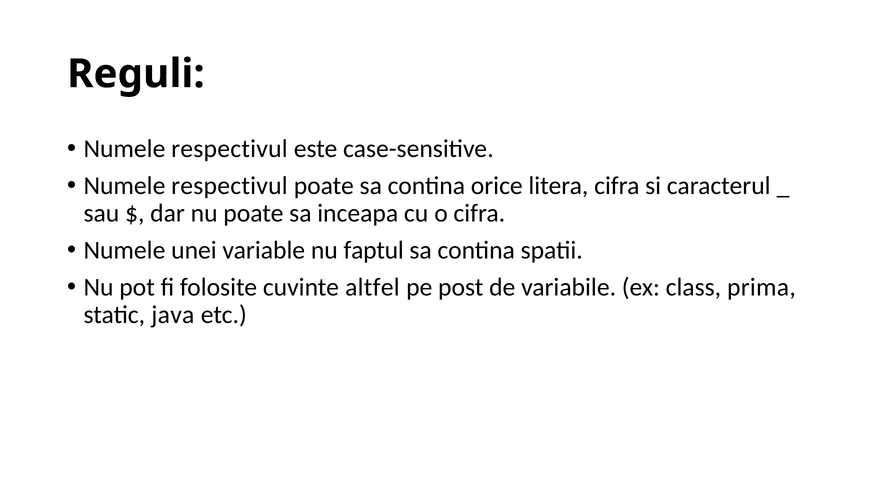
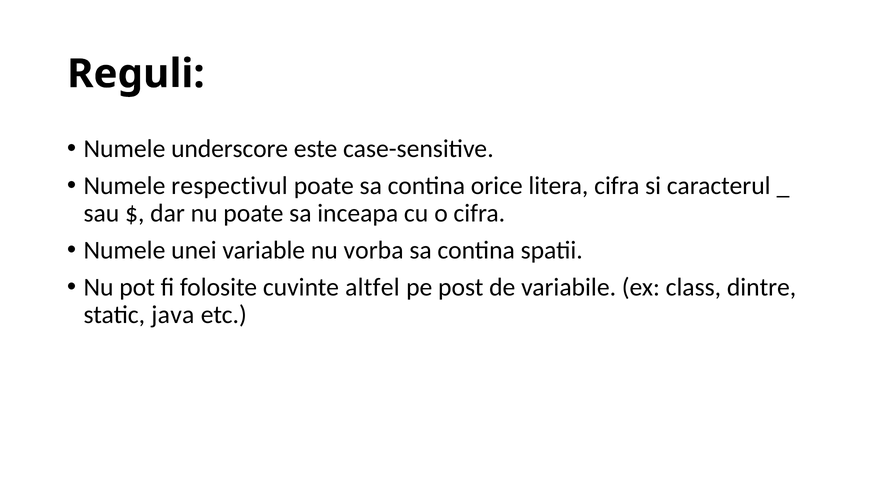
respectivul at (229, 149): respectivul -> underscore
faptul: faptul -> vorba
prima: prima -> dintre
